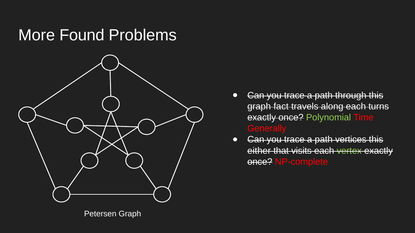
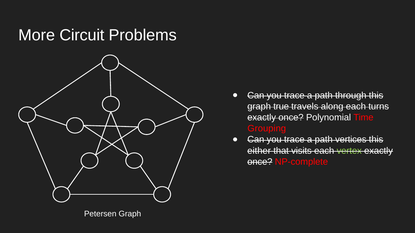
Found: Found -> Circuit
fact: fact -> true
Polynomial colour: light green -> white
Generally: Generally -> Grouping
